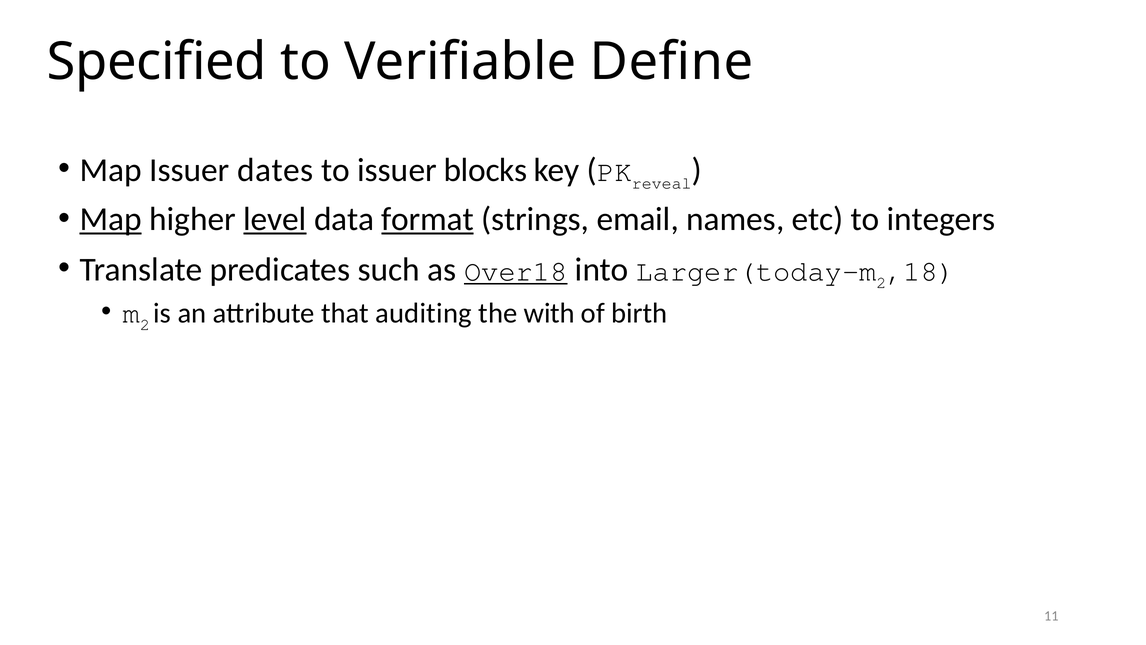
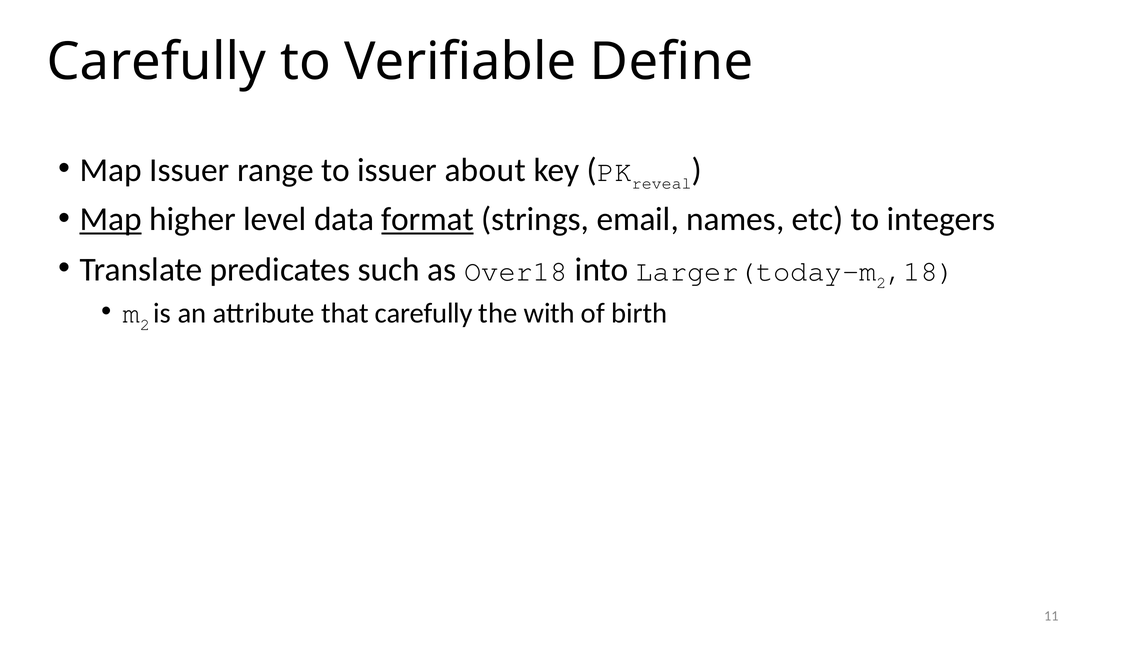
Specified at (157, 62): Specified -> Carefully
dates: dates -> range
blocks: blocks -> about
level underline: present -> none
Over18 underline: present -> none
that auditing: auditing -> carefully
